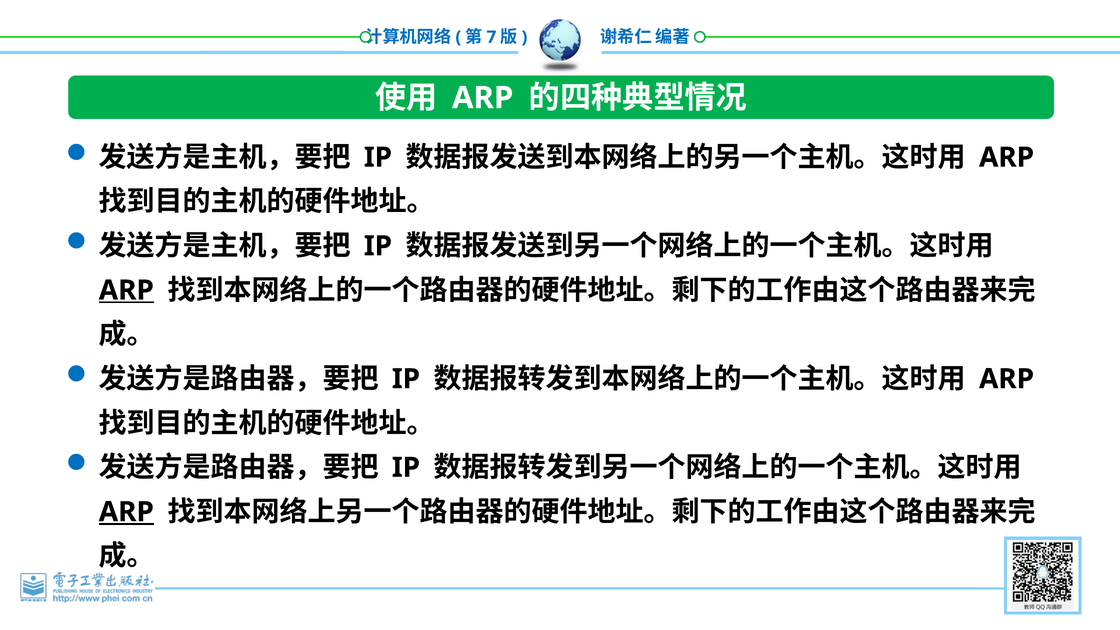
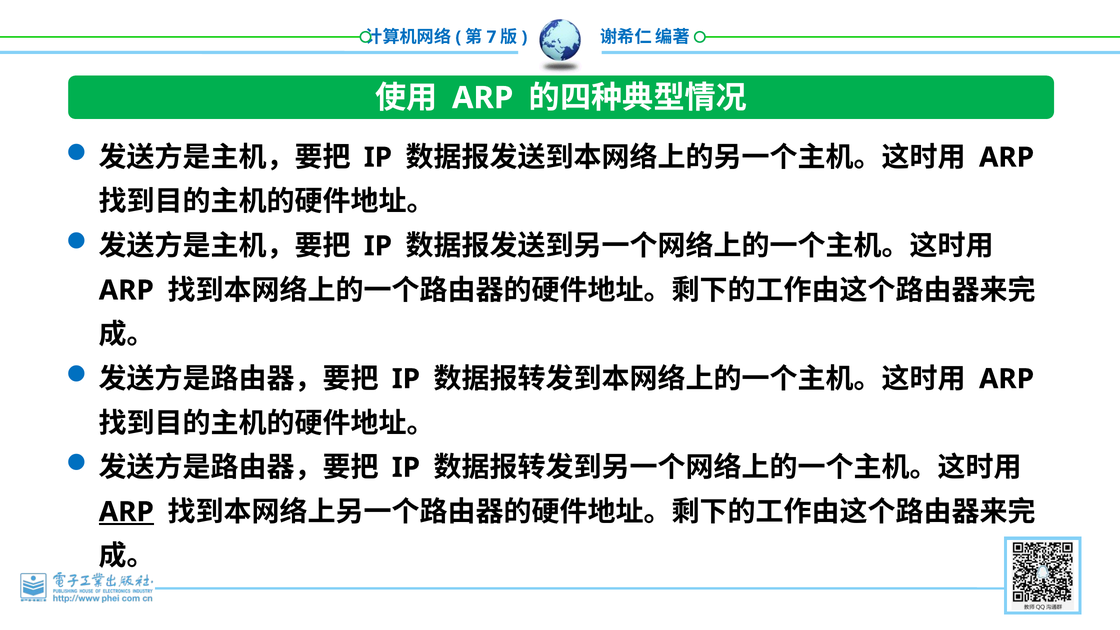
ARP at (126, 290) underline: present -> none
